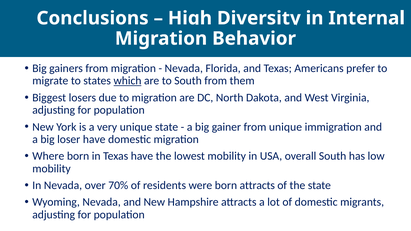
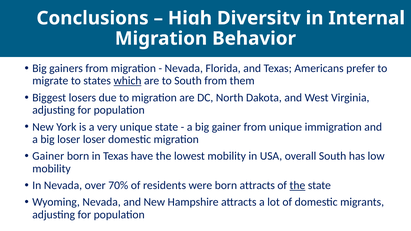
loser have: have -> loser
Where at (48, 156): Where -> Gainer
the at (297, 186) underline: none -> present
